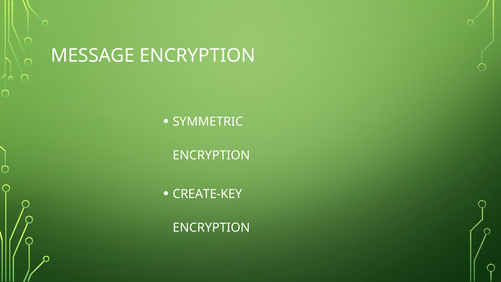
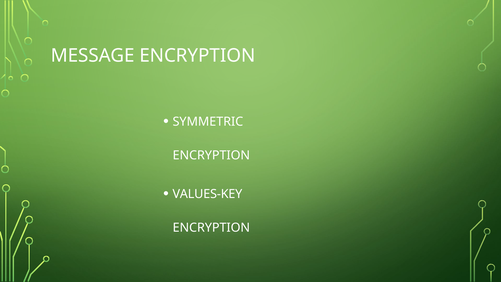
CREATE-KEY: CREATE-KEY -> VALUES-KEY
